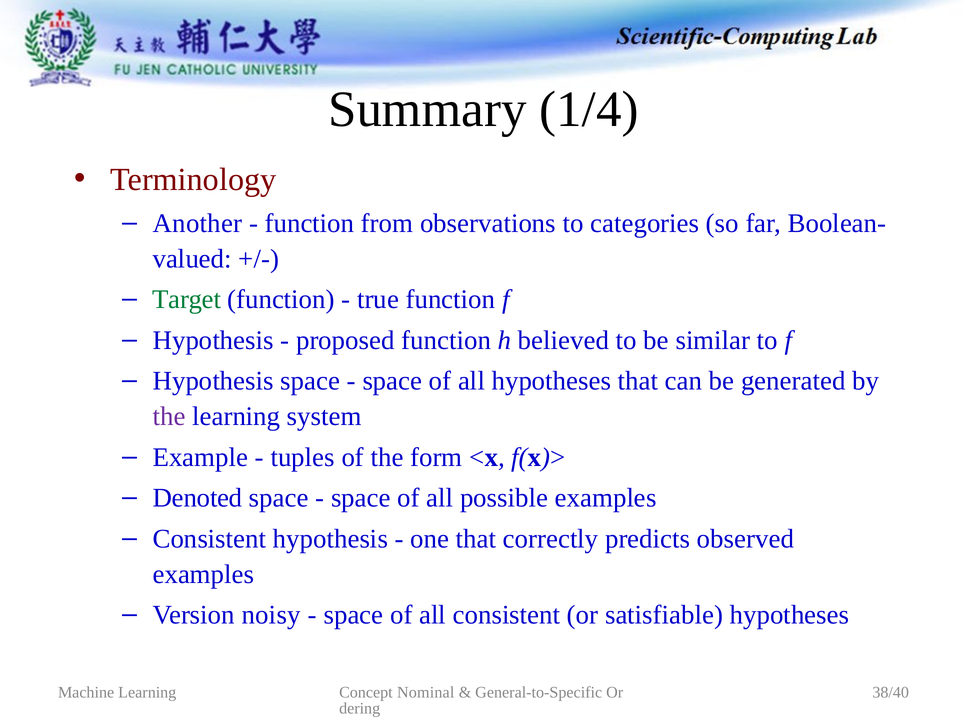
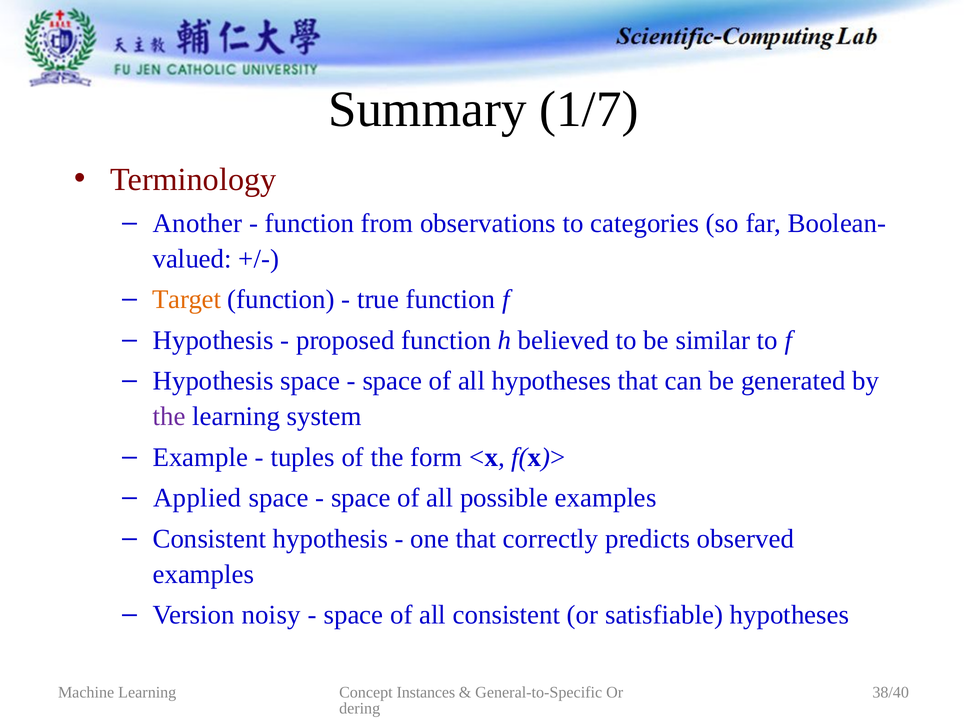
1/4: 1/4 -> 1/7
Target colour: green -> orange
Denoted: Denoted -> Applied
Nominal: Nominal -> Instances
